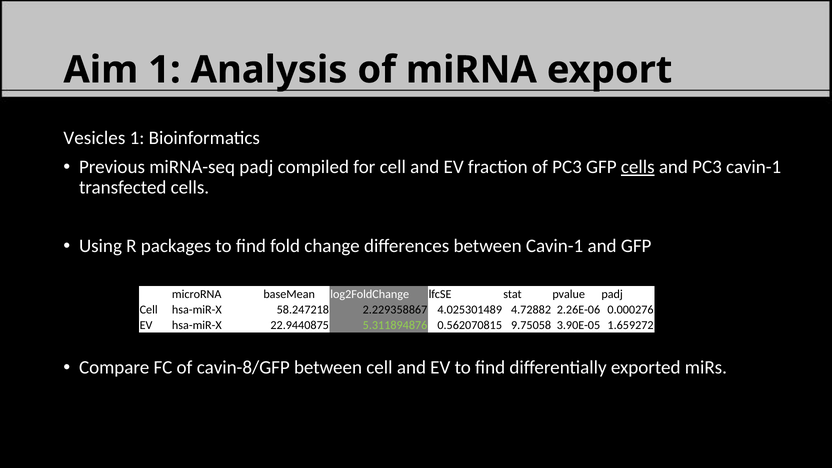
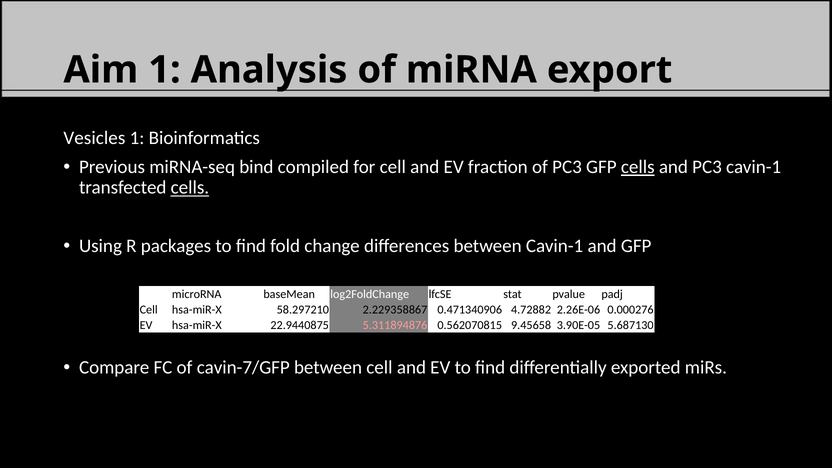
miRNA-seq padj: padj -> bind
cells at (190, 188) underline: none -> present
58.247218: 58.247218 -> 58.297210
4.025301489: 4.025301489 -> 0.471340906
5.311894876 colour: light green -> pink
9.75058: 9.75058 -> 9.45658
1.659272: 1.659272 -> 5.687130
cavin-8/GFP: cavin-8/GFP -> cavin-7/GFP
